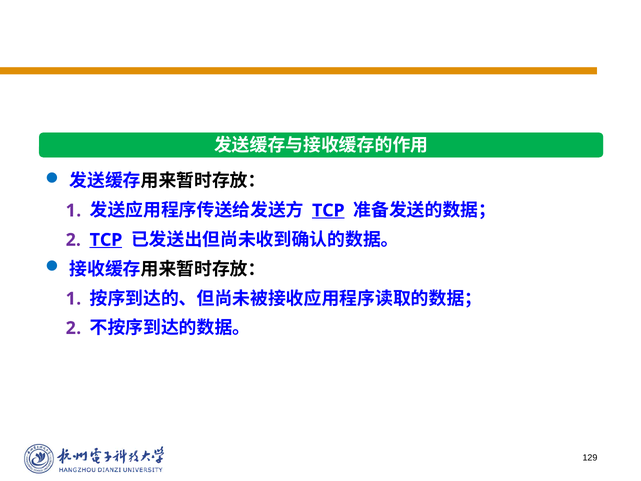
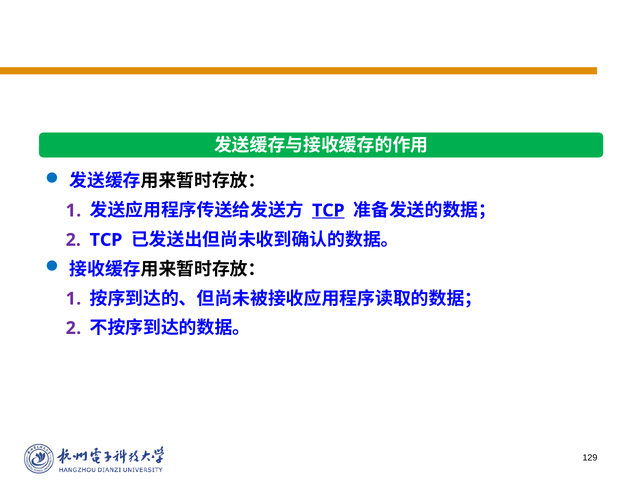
TCP at (106, 240) underline: present -> none
